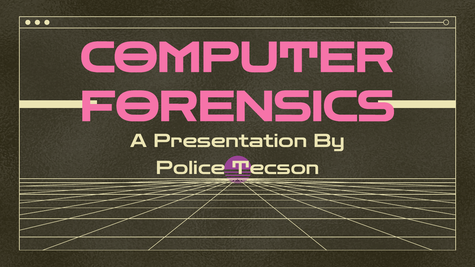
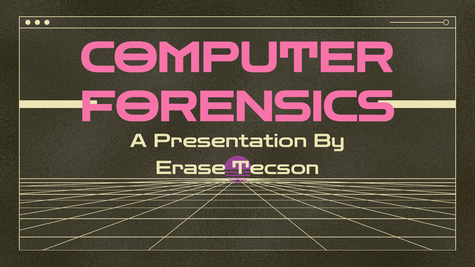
Police: Police -> Erase
